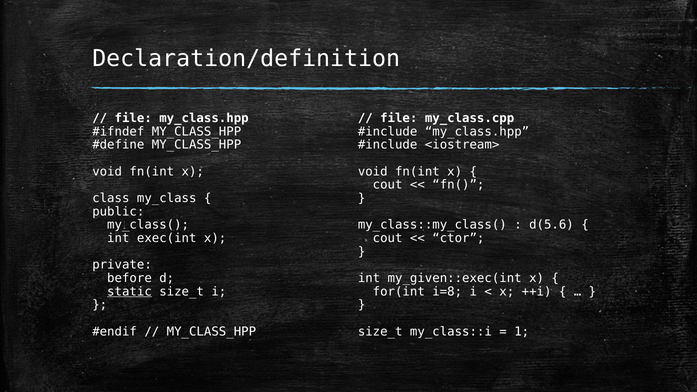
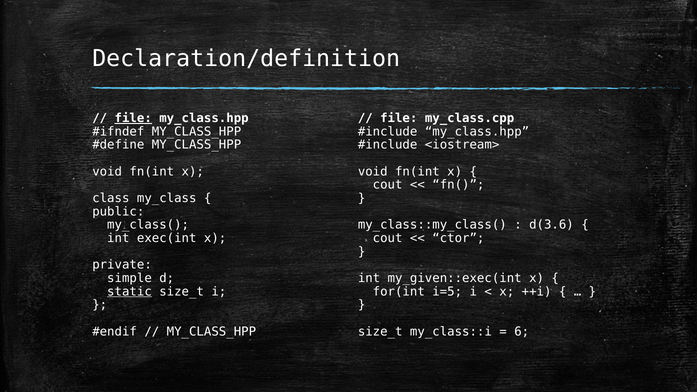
file at (133, 118) underline: none -> present
d(5.6: d(5.6 -> d(3.6
before: before -> simple
i=8: i=8 -> i=5
1: 1 -> 6
